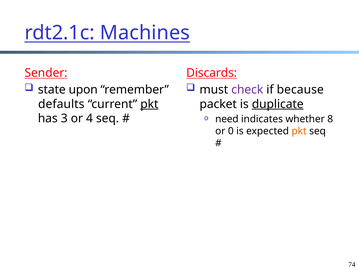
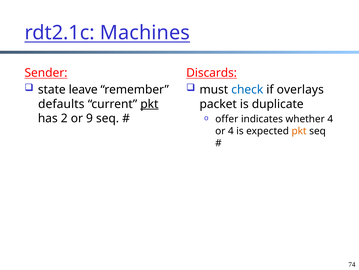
upon: upon -> leave
check colour: purple -> blue
because: because -> overlays
duplicate underline: present -> none
3: 3 -> 2
4: 4 -> 9
need: need -> offer
whether 8: 8 -> 4
or 0: 0 -> 4
